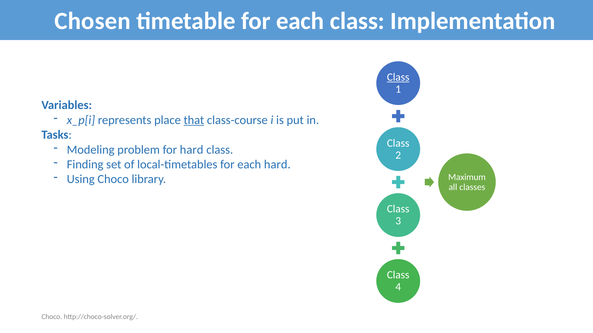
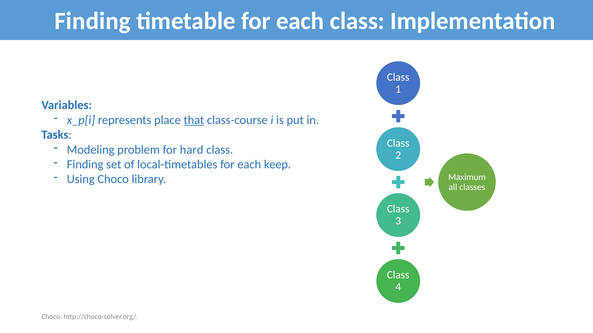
Chosen at (93, 21): Chosen -> Finding
Class at (398, 77) underline: present -> none
each hard: hard -> keep
